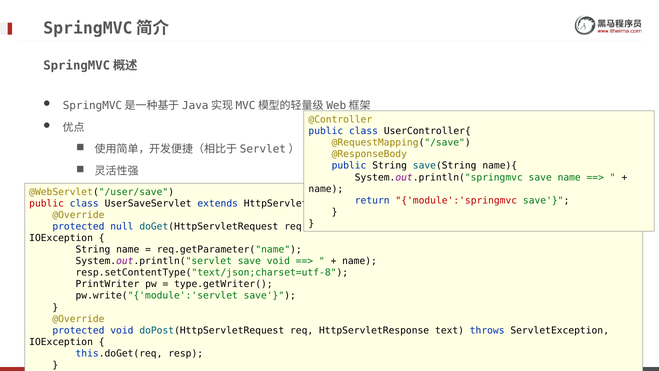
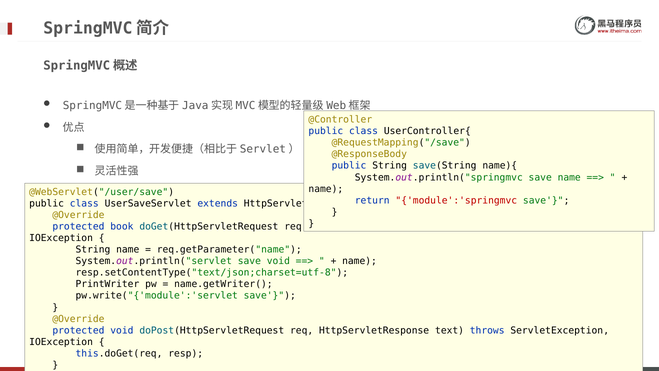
public at (47, 203) colour: red -> black
null: null -> book
type.getWriter(: type.getWriter( -> name.getWriter(
